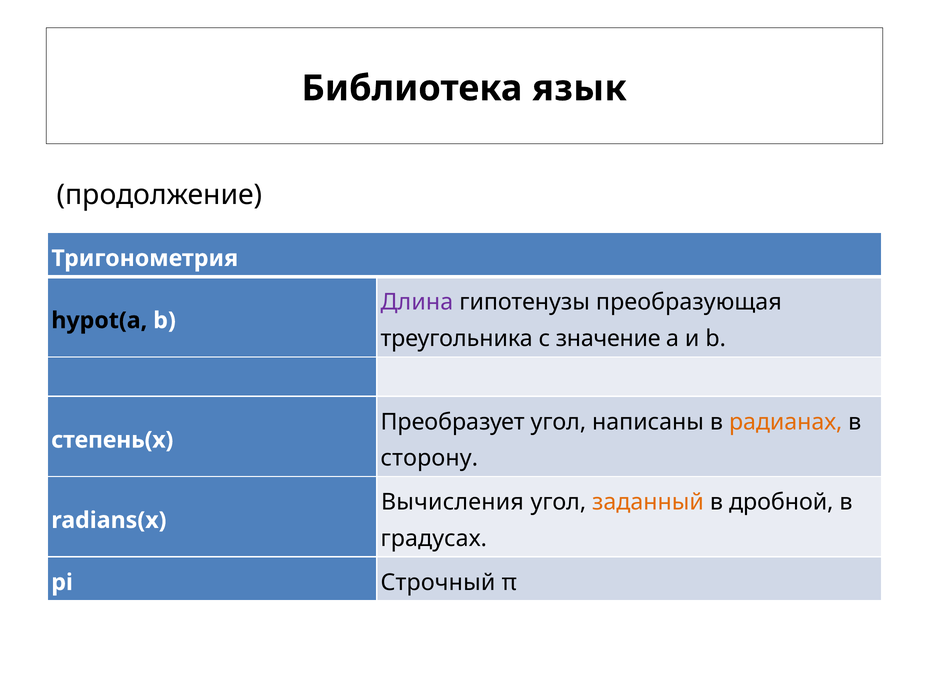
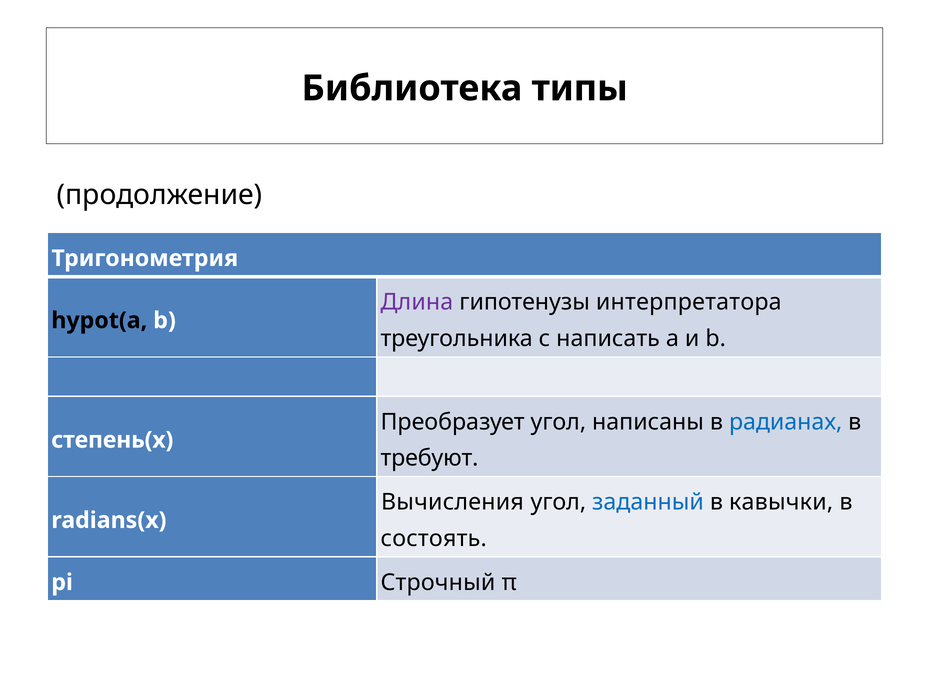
язык: язык -> типы
преобразующая: преобразующая -> интерпретатора
значение: значение -> написать
радианах colour: orange -> blue
сторону: сторону -> требуют
заданный colour: orange -> blue
дробной: дробной -> кавычки
градусах: градусах -> состоять
